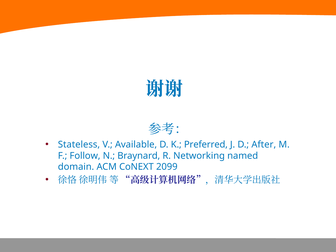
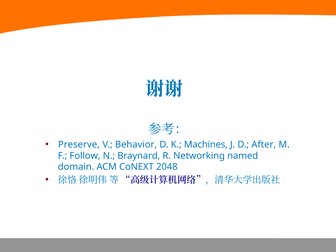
Stateless: Stateless -> Preserve
Available: Available -> Behavior
Preferred: Preferred -> Machines
2099: 2099 -> 2048
